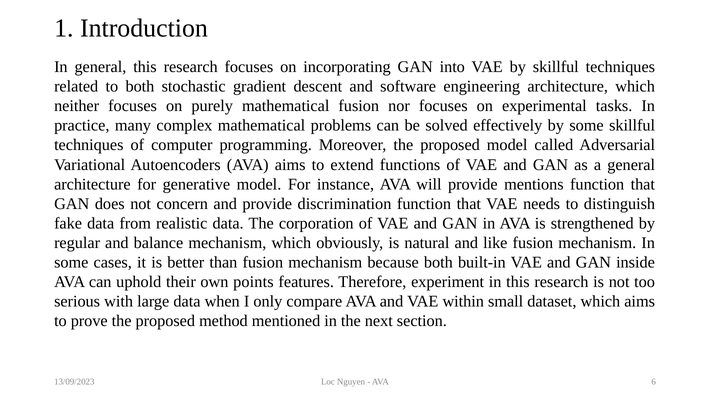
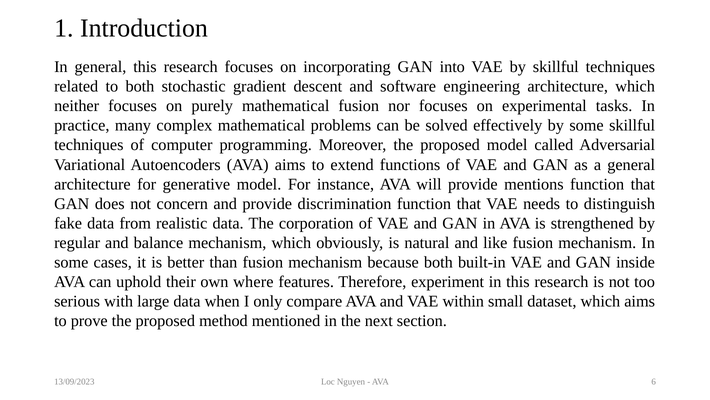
points: points -> where
